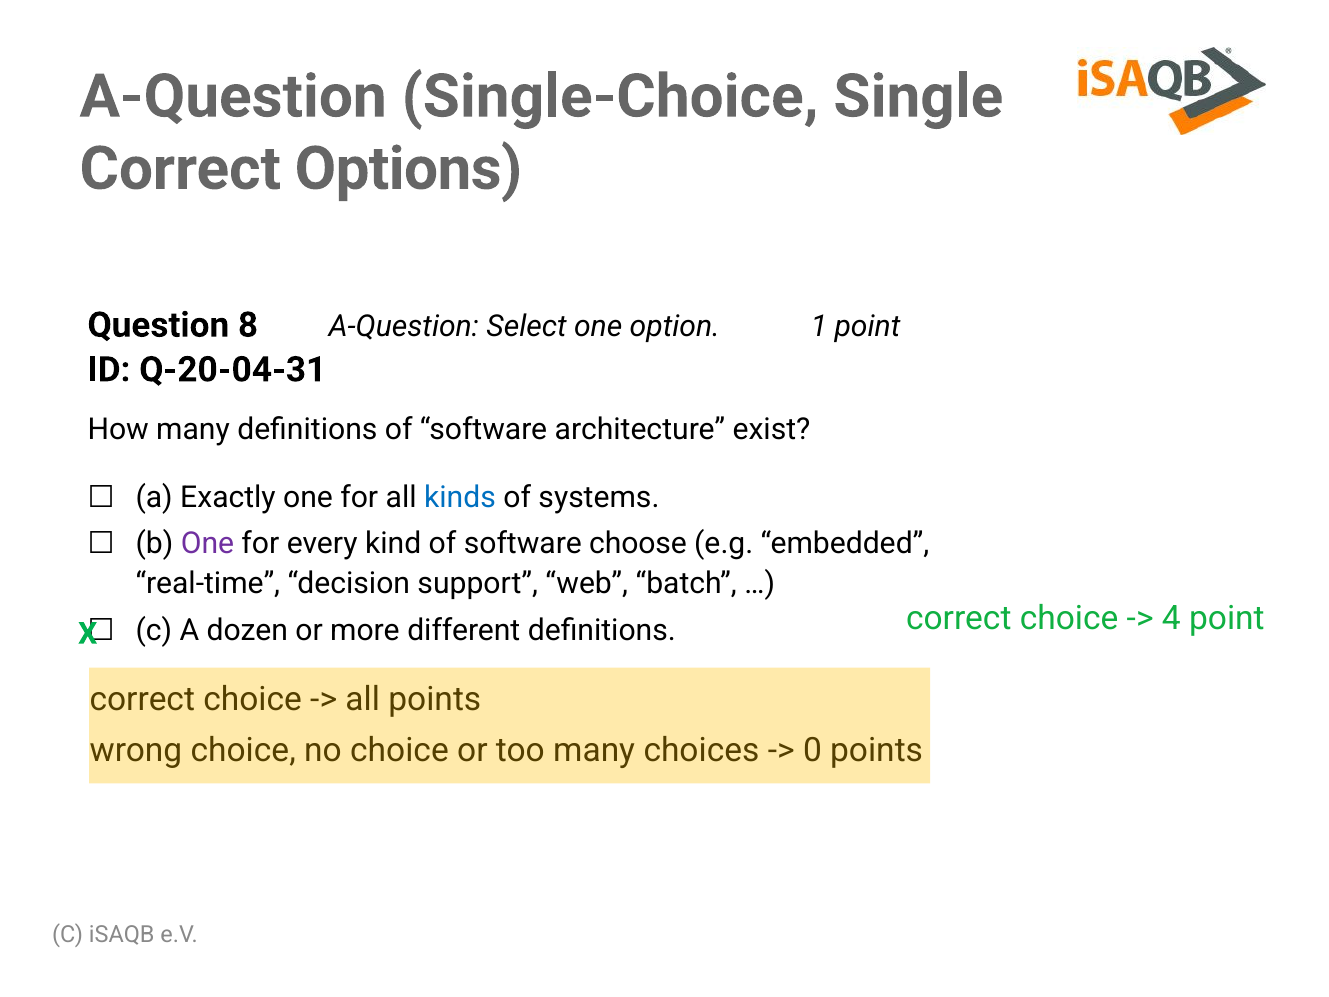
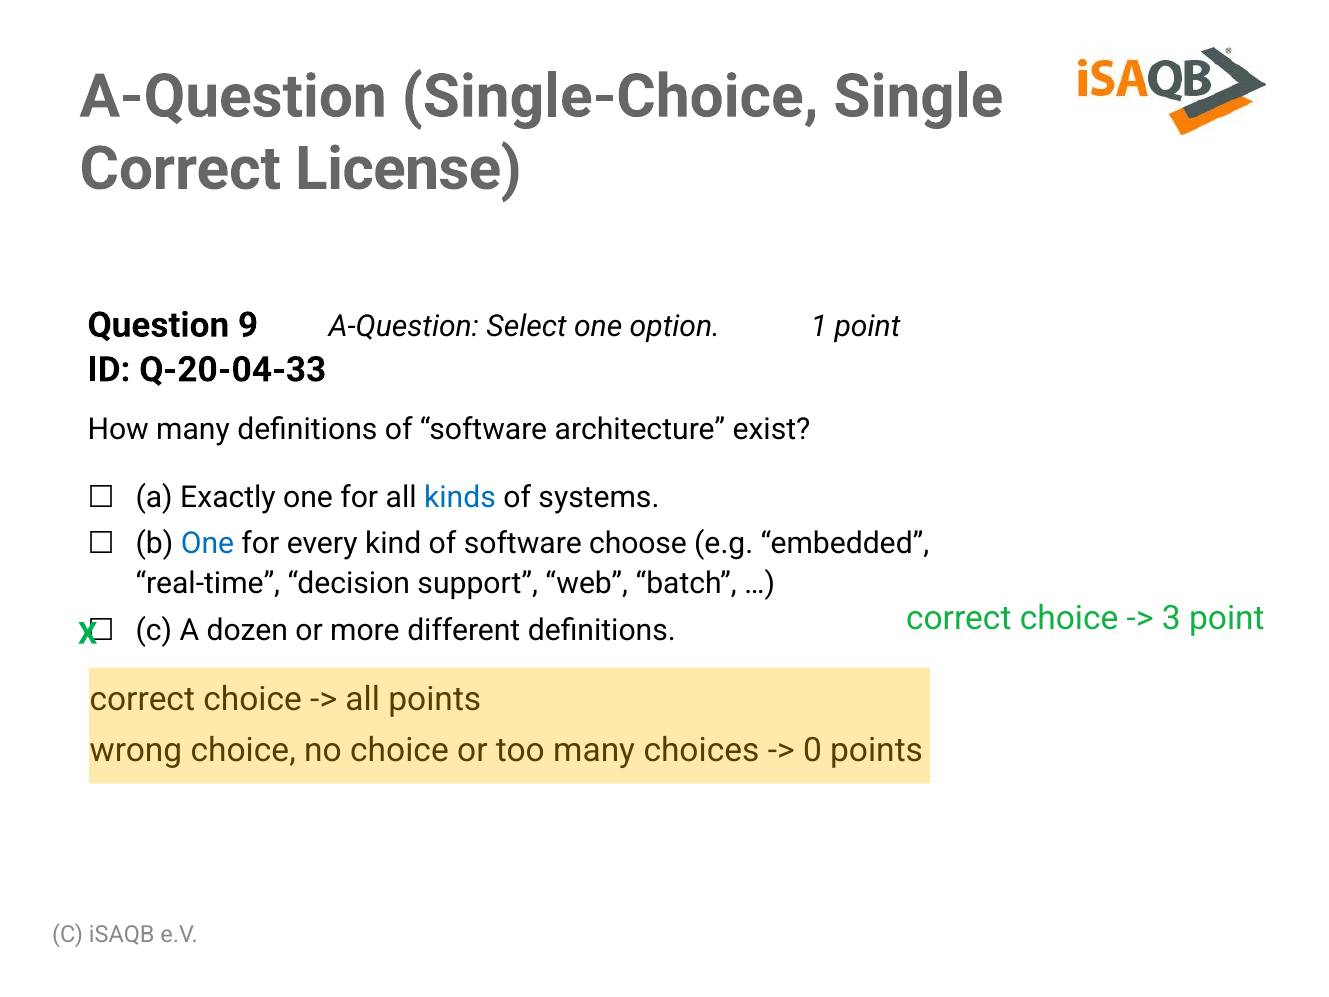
Options: Options -> License
8: 8 -> 9
Q-20-04-31: Q-20-04-31 -> Q-20-04-33
One at (207, 543) colour: purple -> blue
4: 4 -> 3
